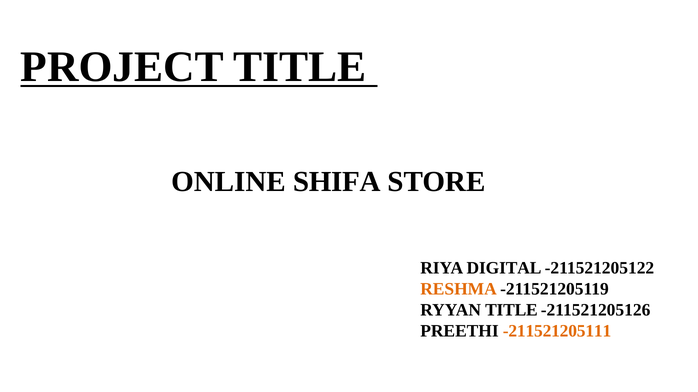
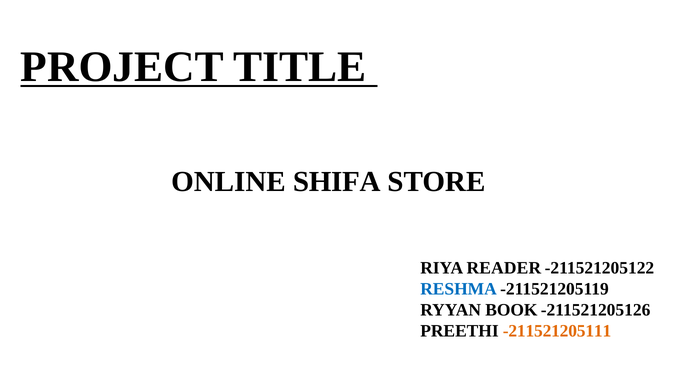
DIGITAL: DIGITAL -> READER
RESHMA colour: orange -> blue
RYYAN TITLE: TITLE -> BOOK
